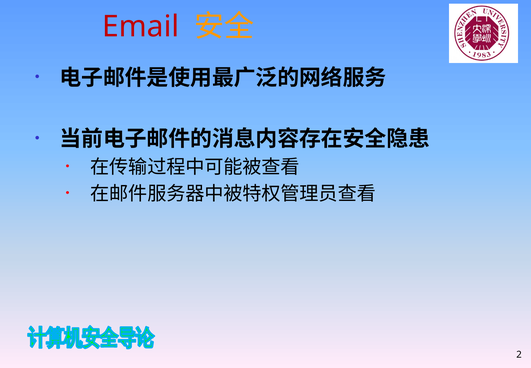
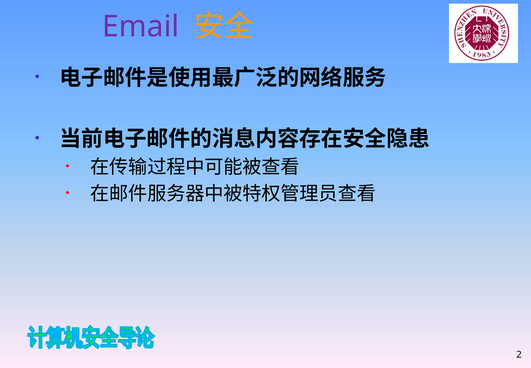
Email colour: red -> purple
